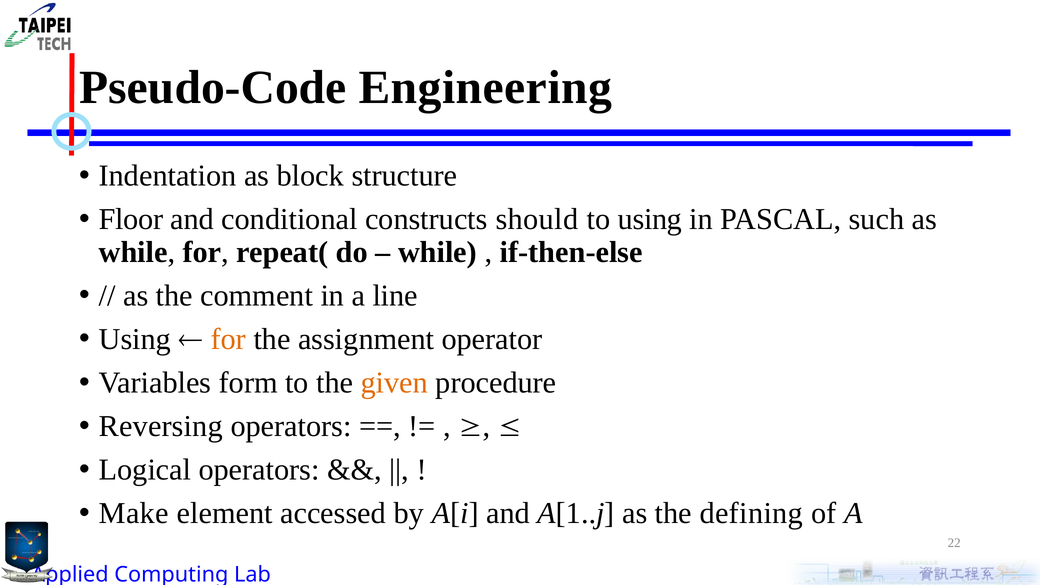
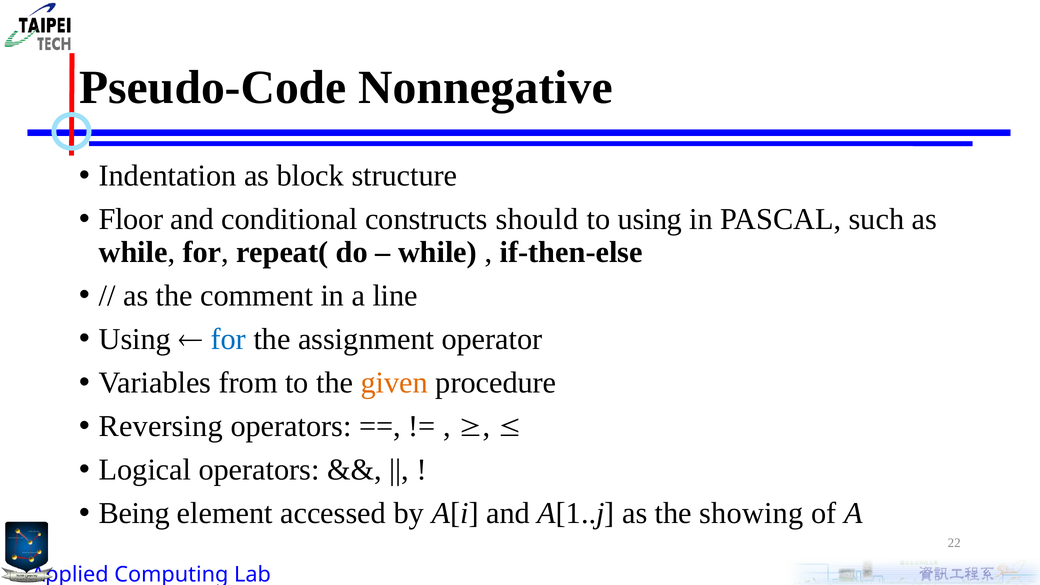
Engineering: Engineering -> Nonnegative
for at (228, 339) colour: orange -> blue
form: form -> from
Make: Make -> Being
defining: defining -> showing
